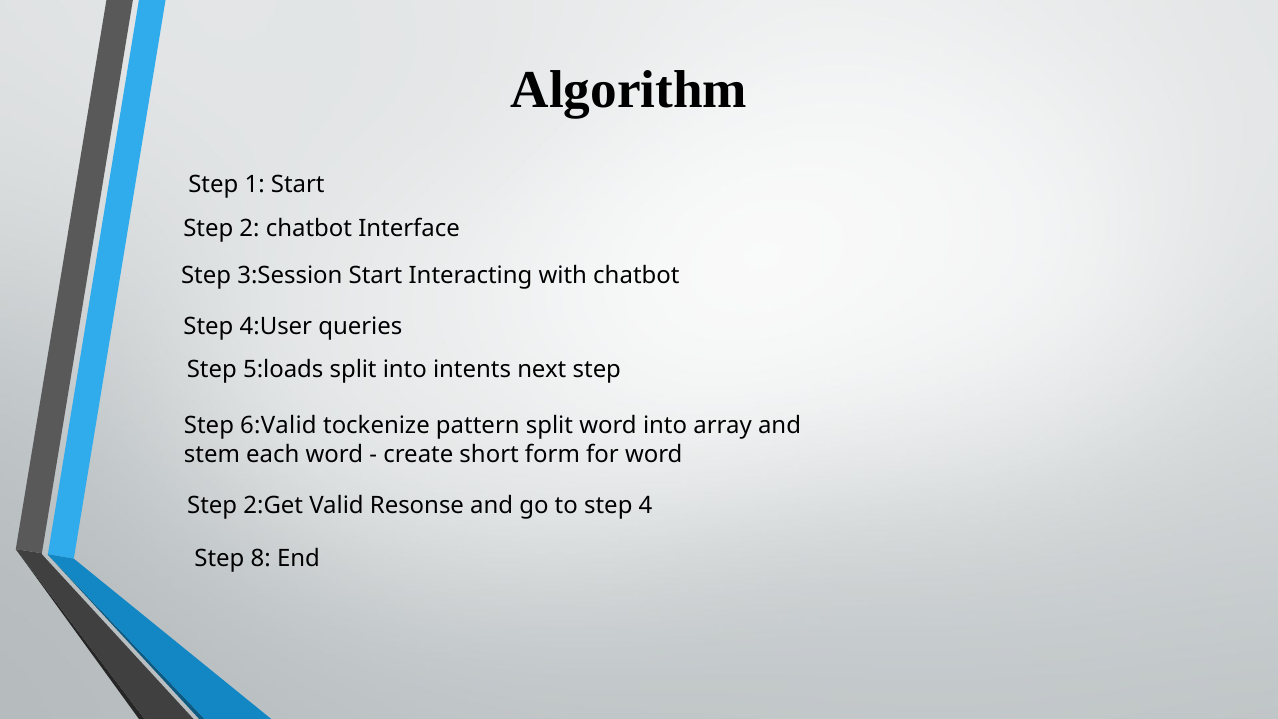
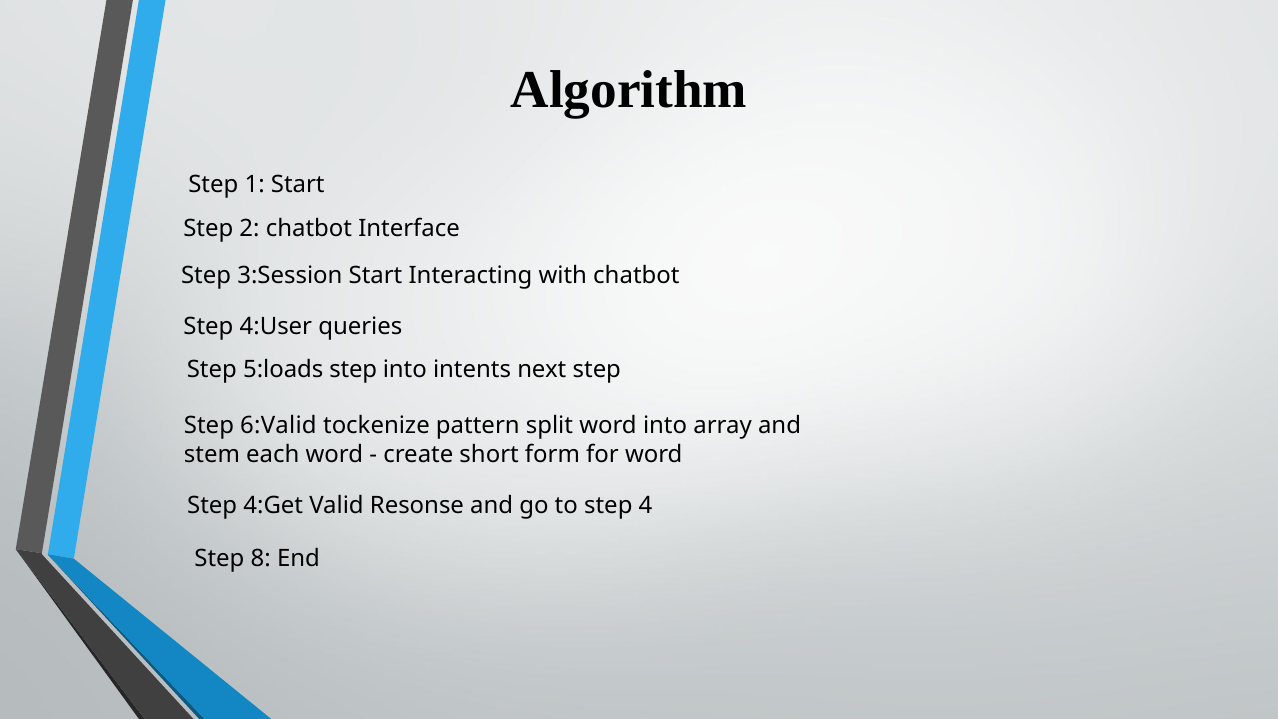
5:loads split: split -> step
2:Get: 2:Get -> 4:Get
